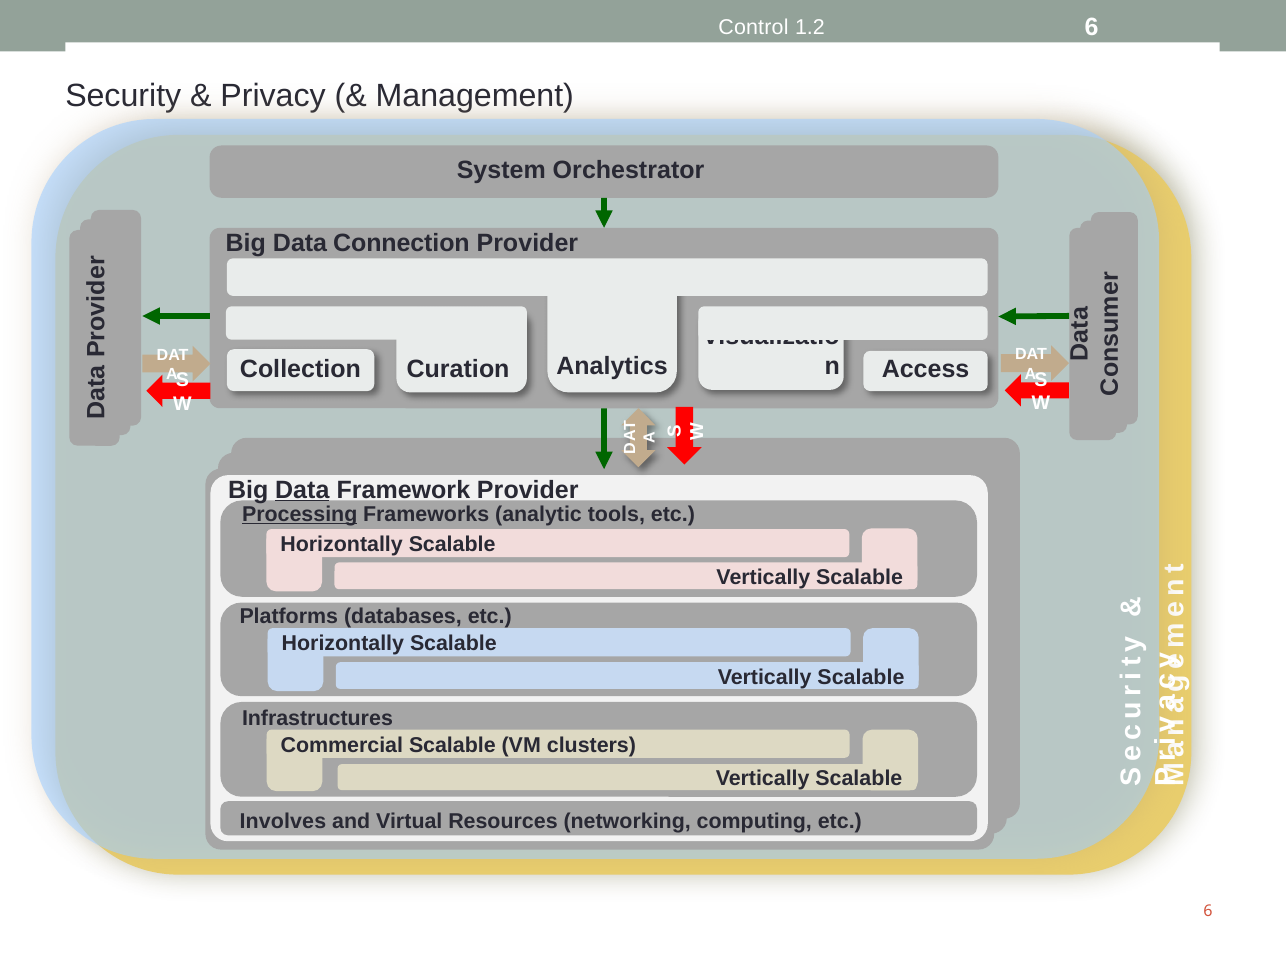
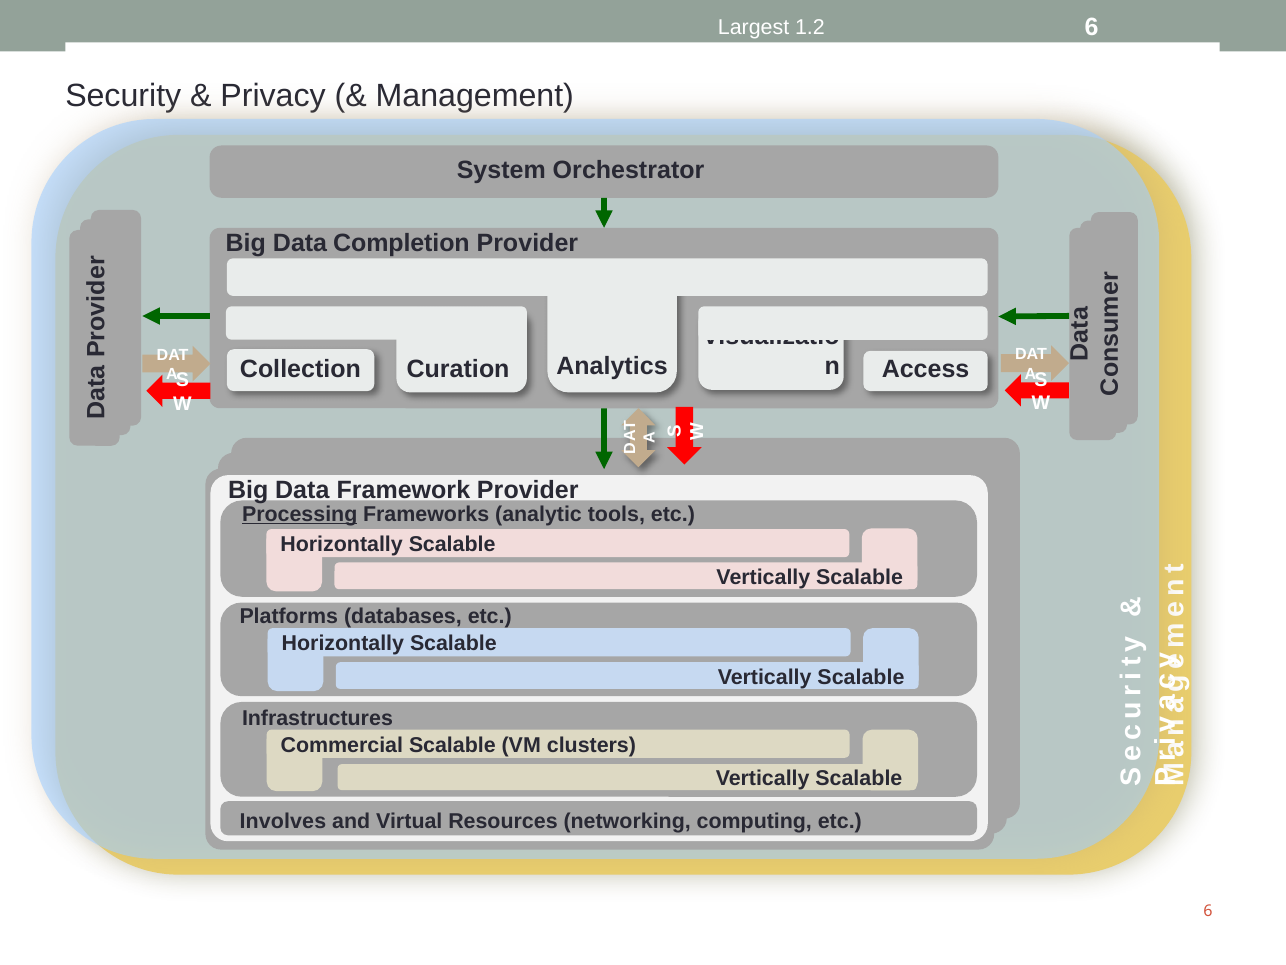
Control: Control -> Largest
Connection: Connection -> Completion
Data at (302, 490) underline: present -> none
